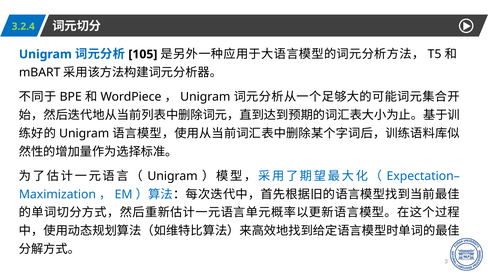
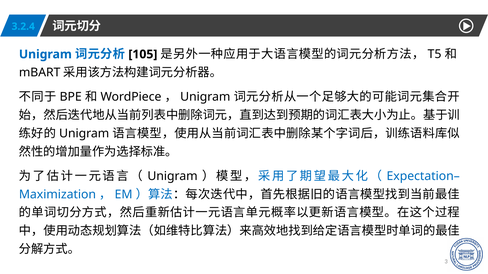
3.2.4 colour: light green -> light blue
